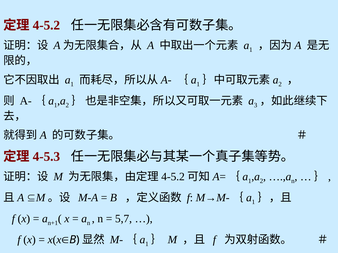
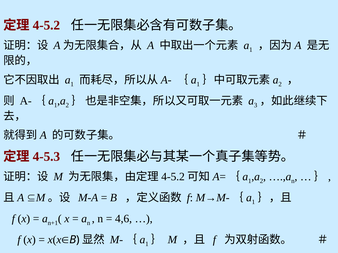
5,7: 5,7 -> 4,6
